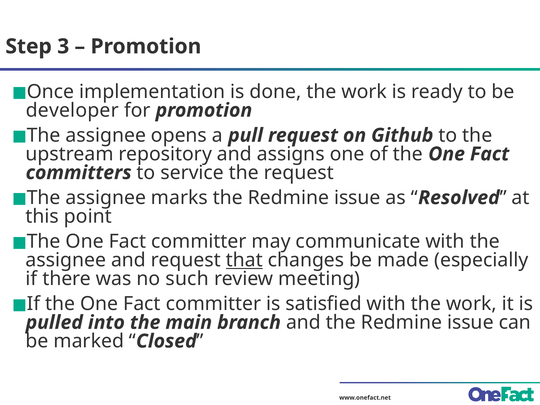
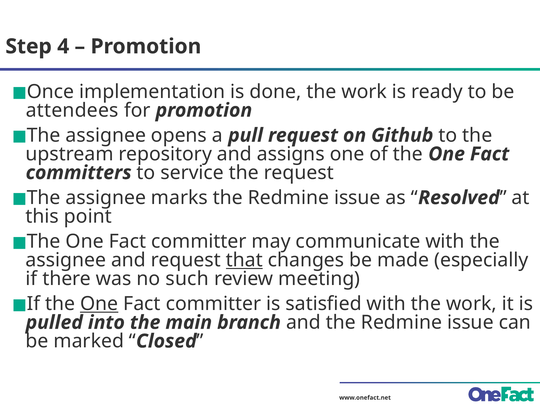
3: 3 -> 4
developer: developer -> attendees
One at (99, 304) underline: none -> present
